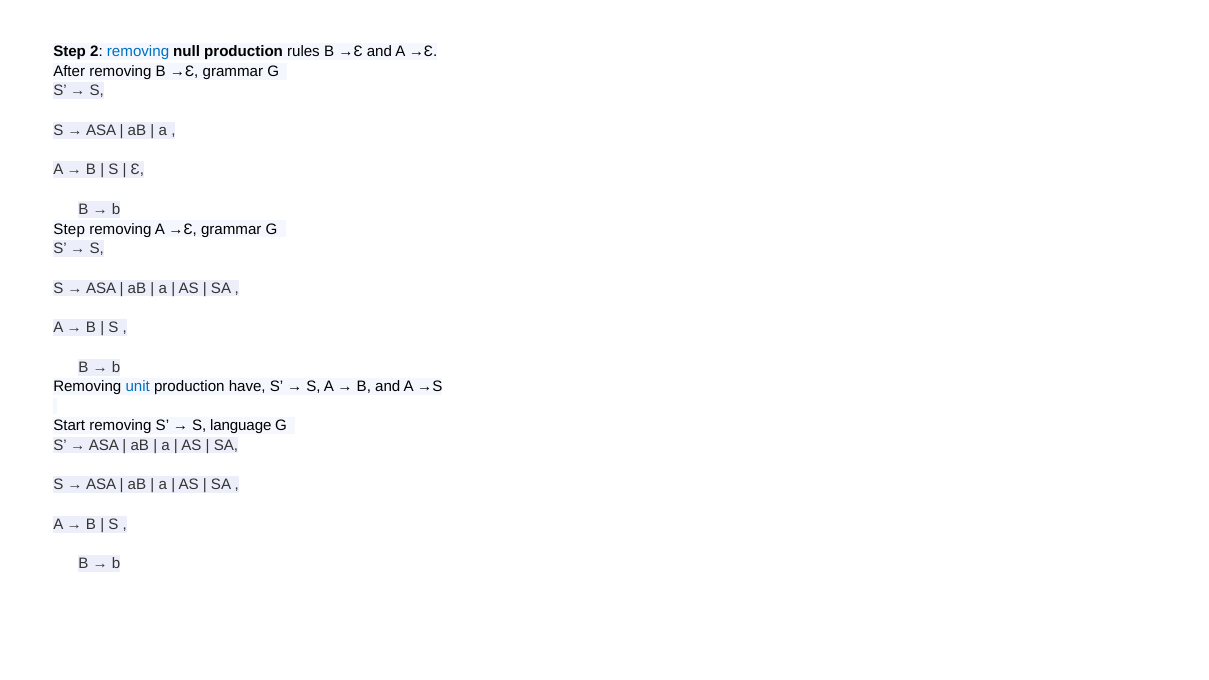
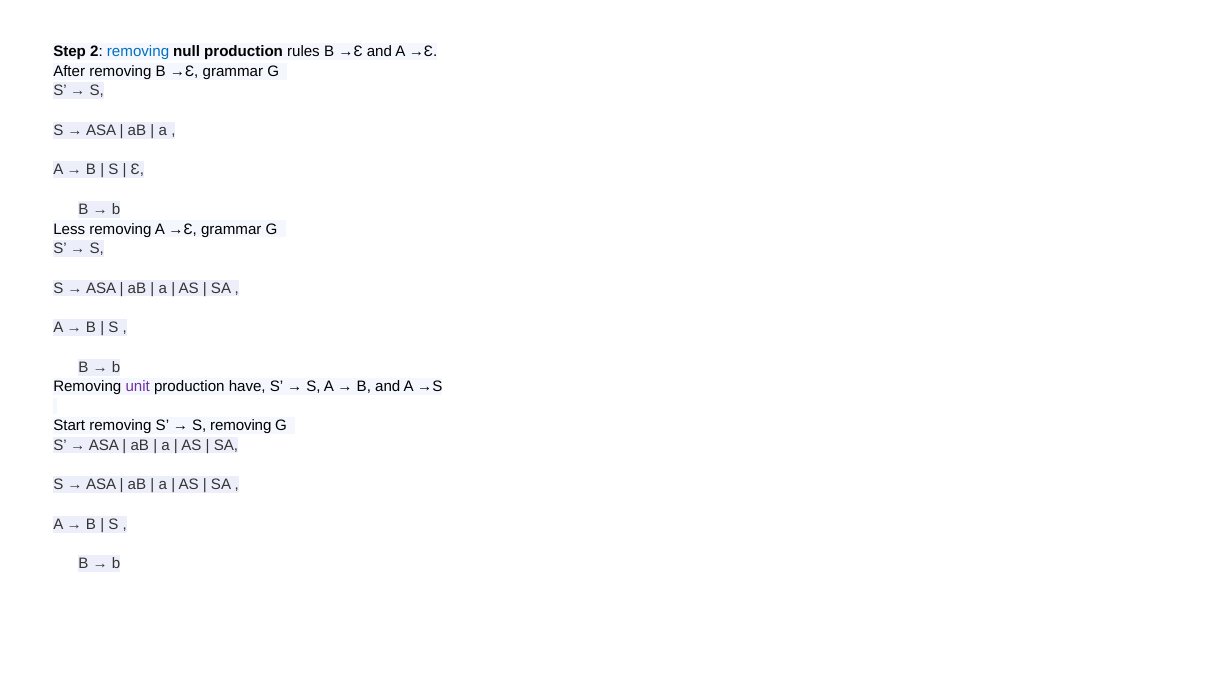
Step at (69, 229): Step -> Less
unit colour: blue -> purple
S language: language -> removing
